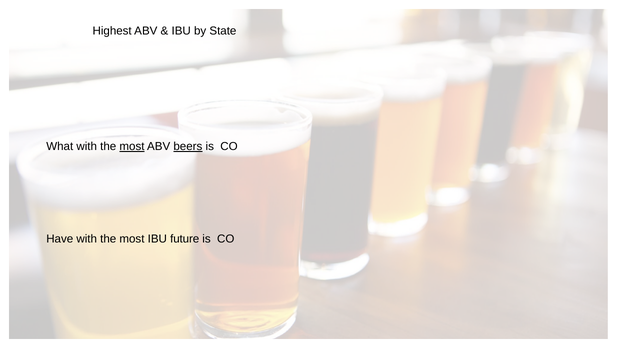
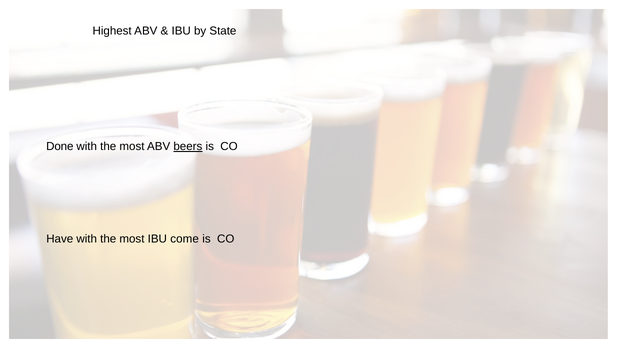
What: What -> Done
most at (132, 147) underline: present -> none
future: future -> come
